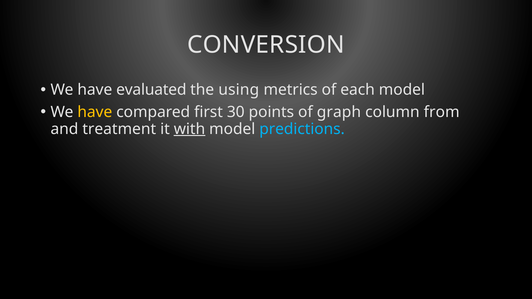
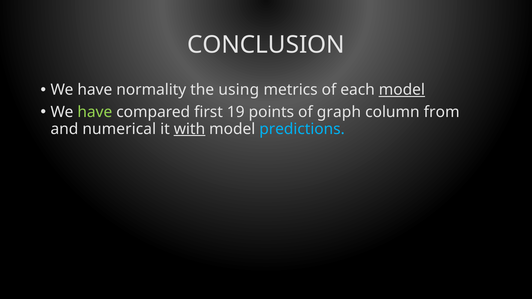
CONVERSION: CONVERSION -> CONCLUSION
evaluated: evaluated -> normality
model at (402, 90) underline: none -> present
have at (95, 112) colour: yellow -> light green
30: 30 -> 19
treatment: treatment -> numerical
